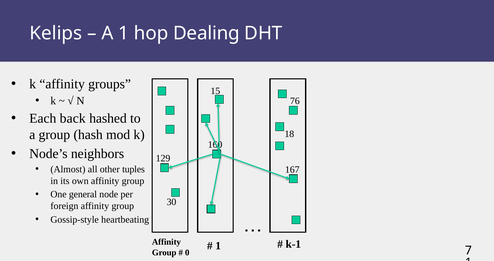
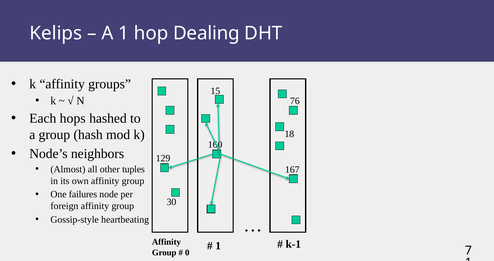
back: back -> hops
general: general -> failures
